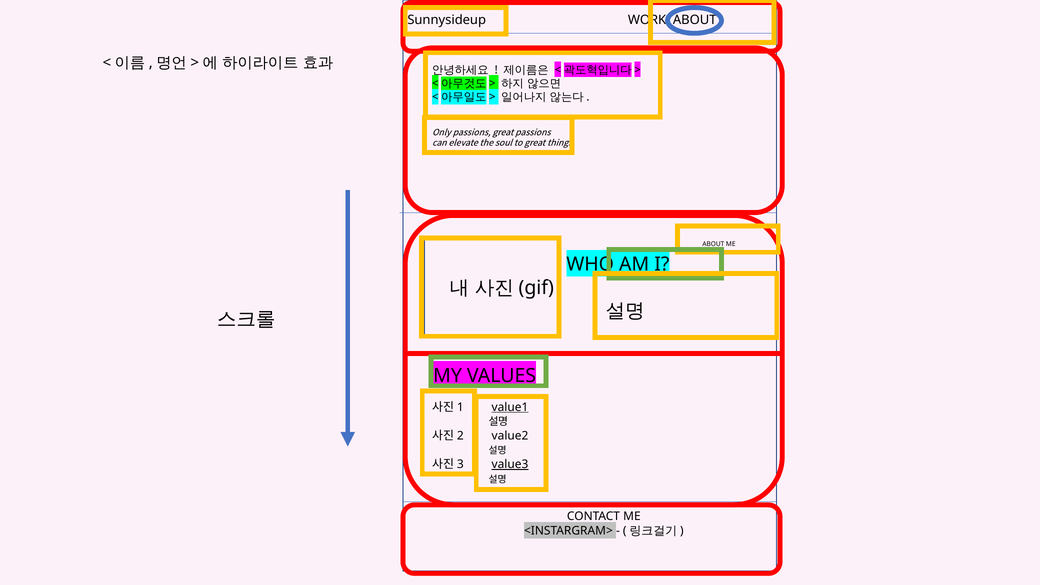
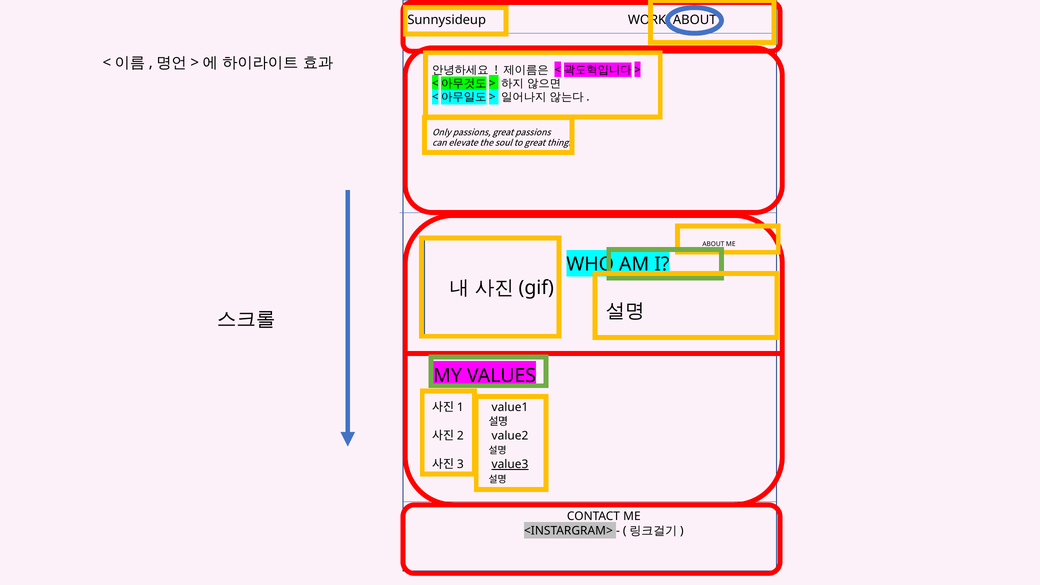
value1 underline: present -> none
